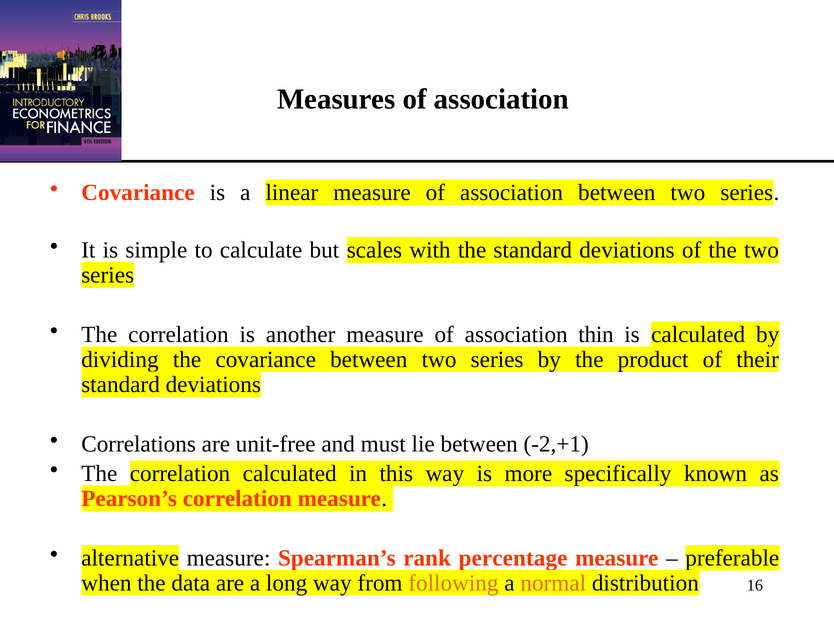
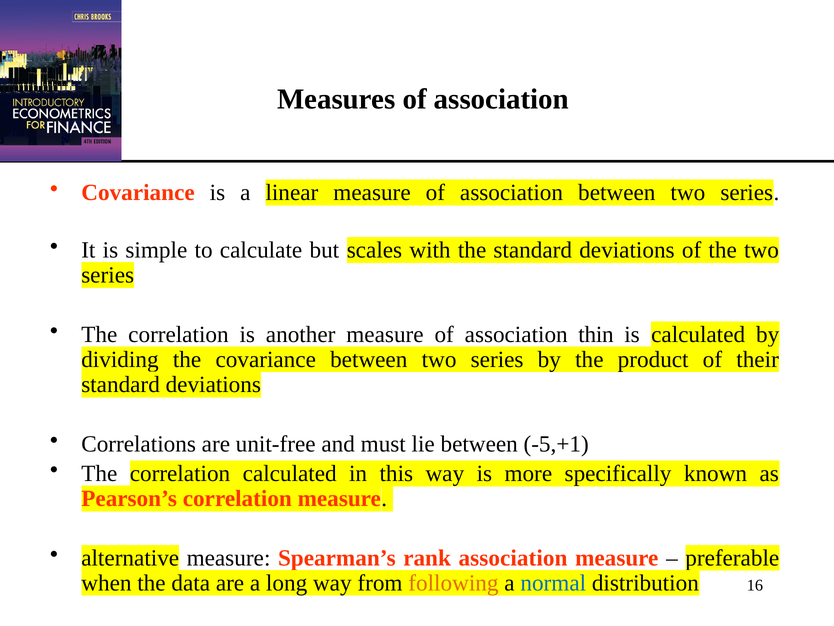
-2,+1: -2,+1 -> -5,+1
rank percentage: percentage -> association
normal colour: orange -> blue
